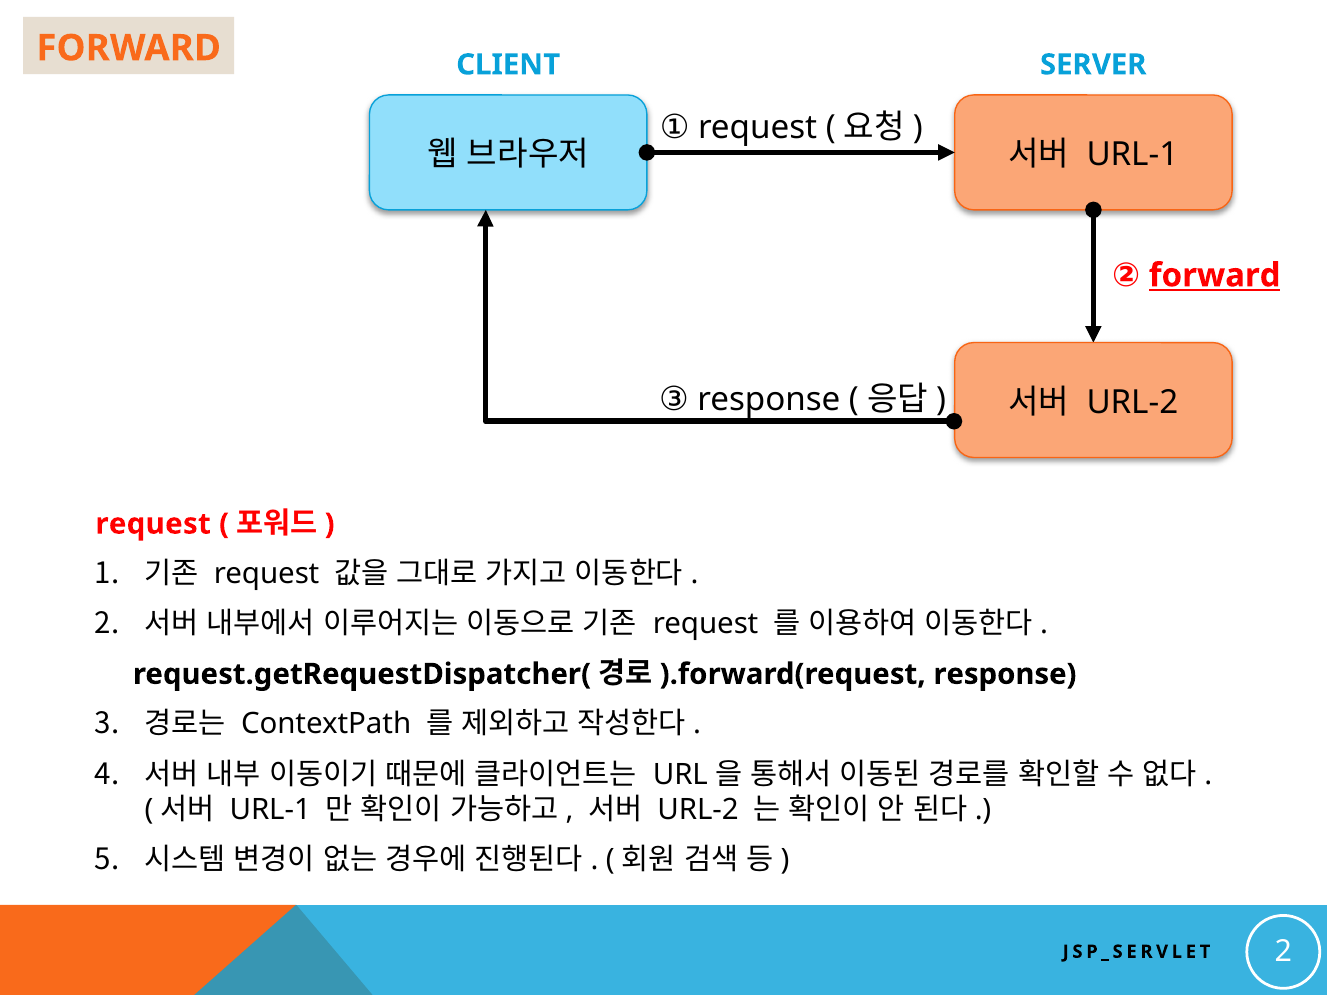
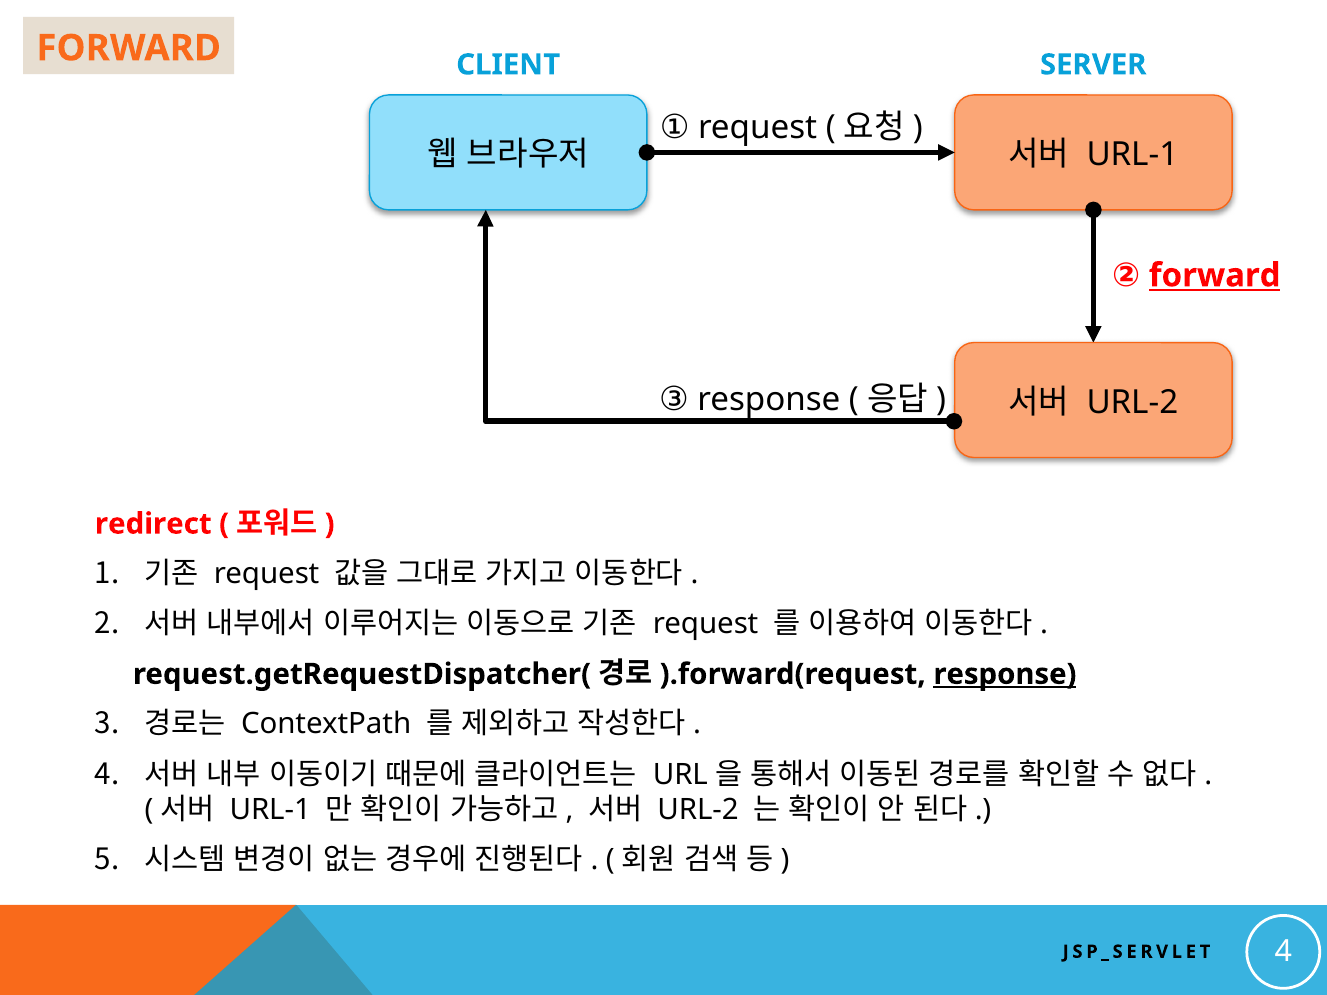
request at (153, 524): request -> redirect
response at (1005, 674) underline: none -> present
JSP_SERVLET 2: 2 -> 4
